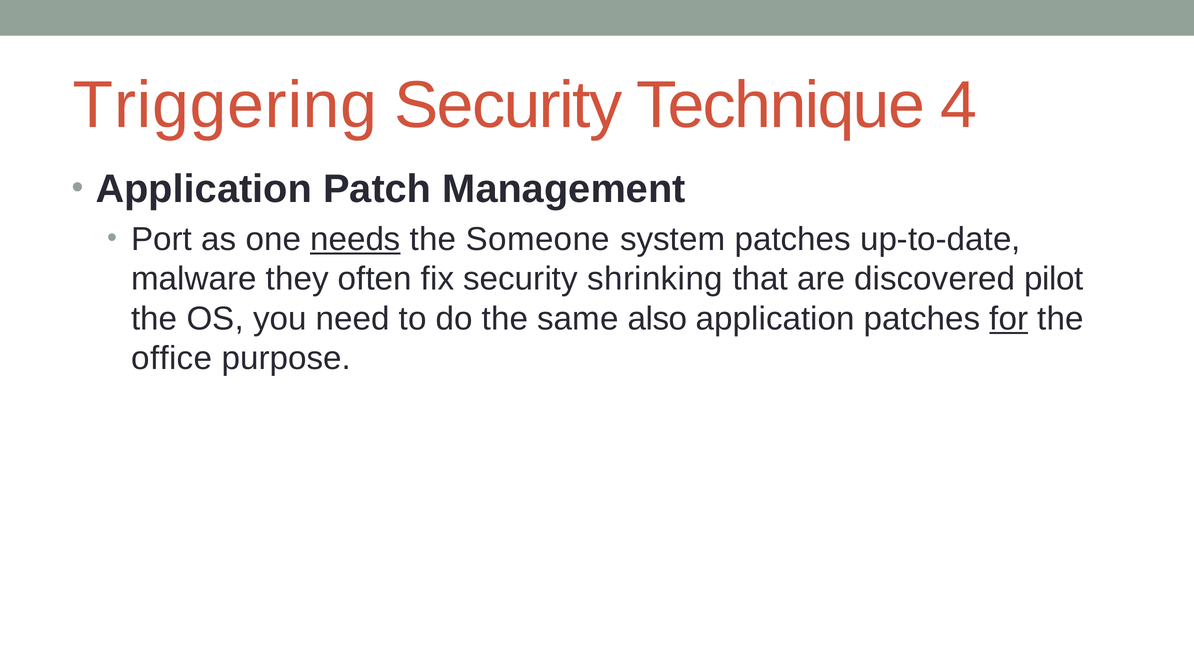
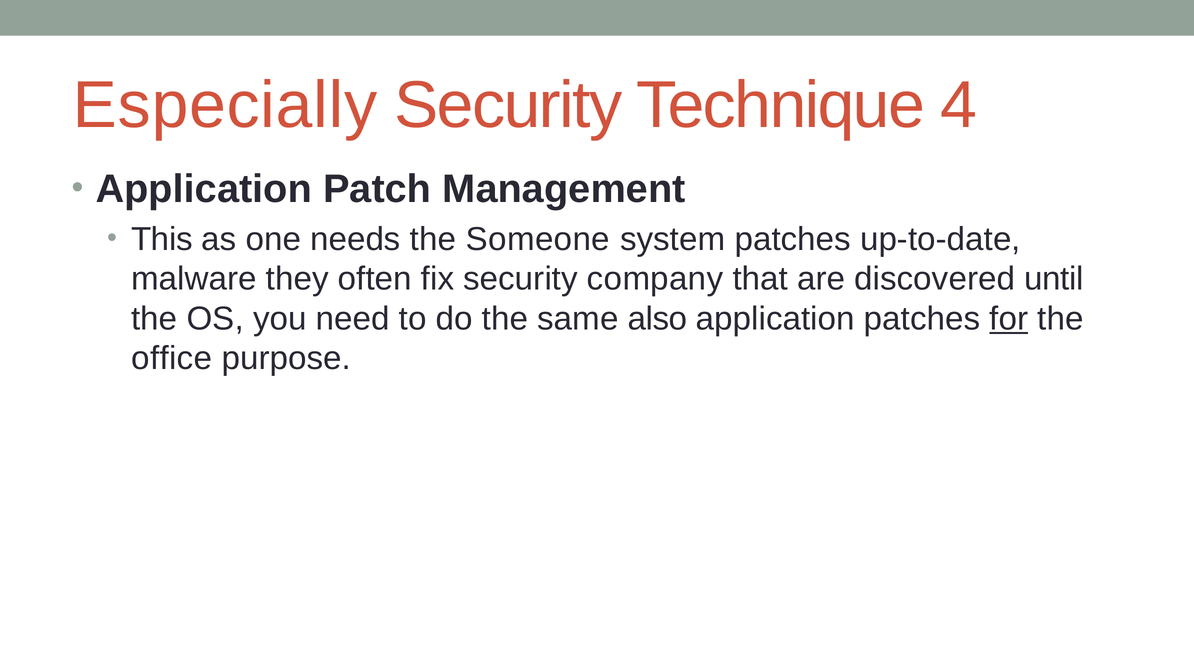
Triggering: Triggering -> Especially
Port: Port -> This
needs underline: present -> none
shrinking: shrinking -> company
pilot: pilot -> until
